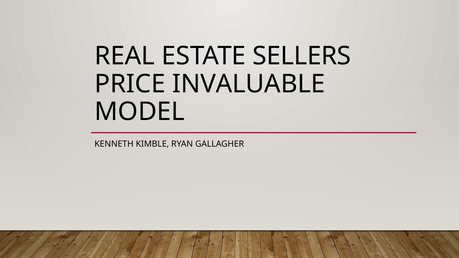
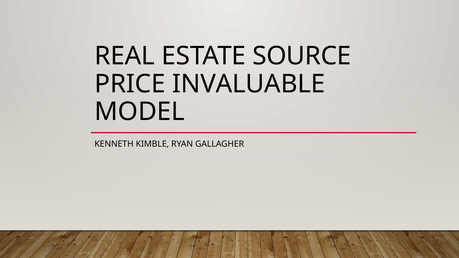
SELLERS: SELLERS -> SOURCE
